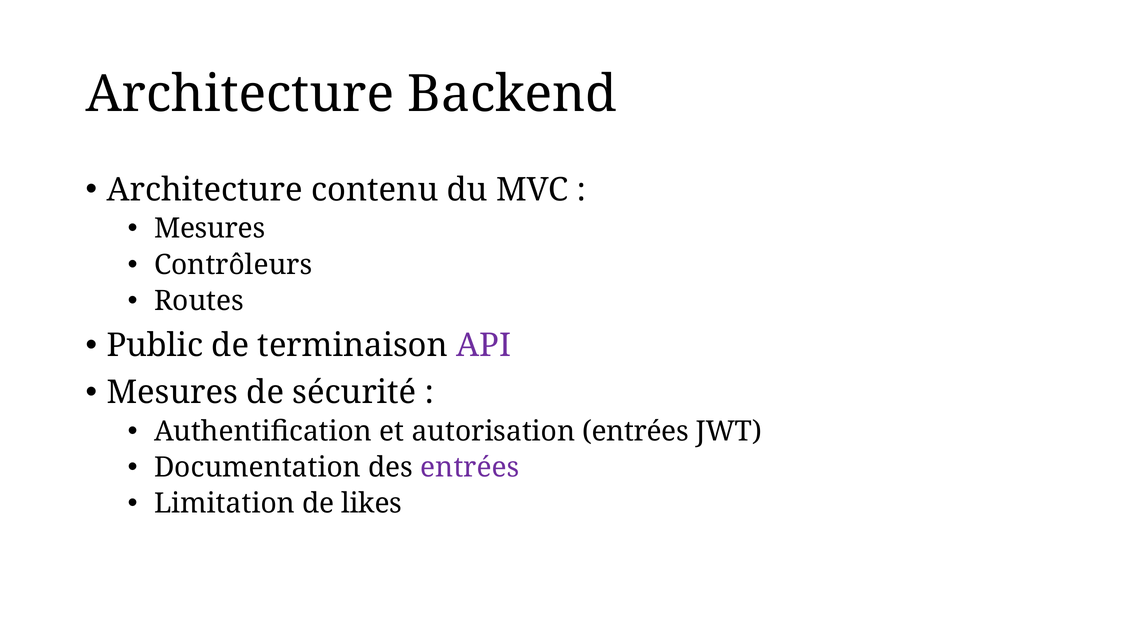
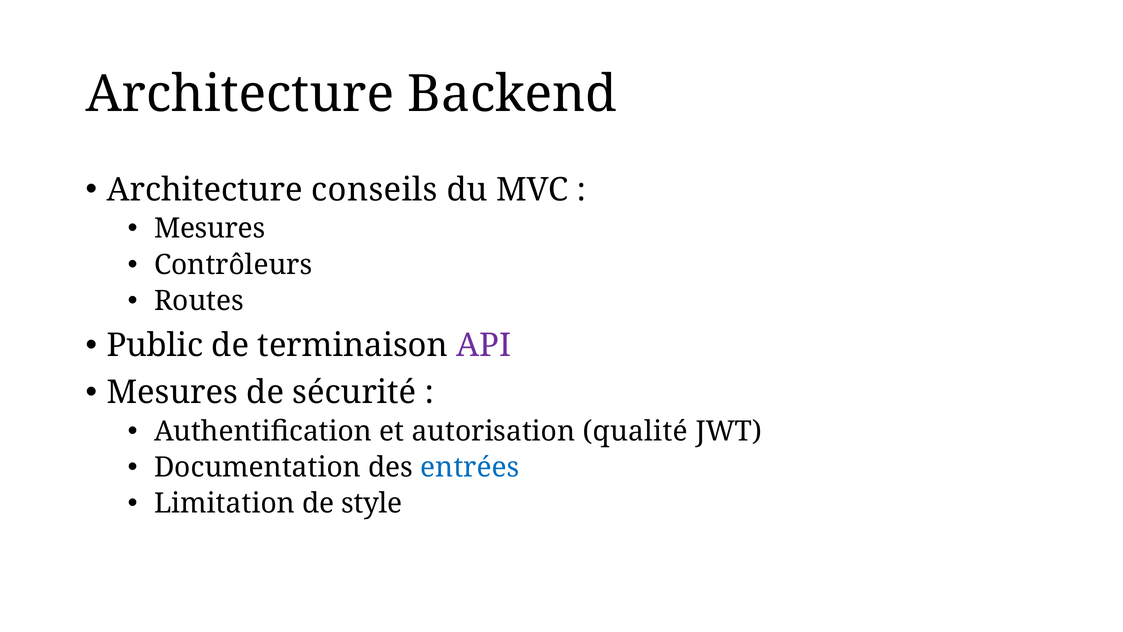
contenu: contenu -> conseils
autorisation entrées: entrées -> qualité
entrées at (470, 467) colour: purple -> blue
likes: likes -> style
